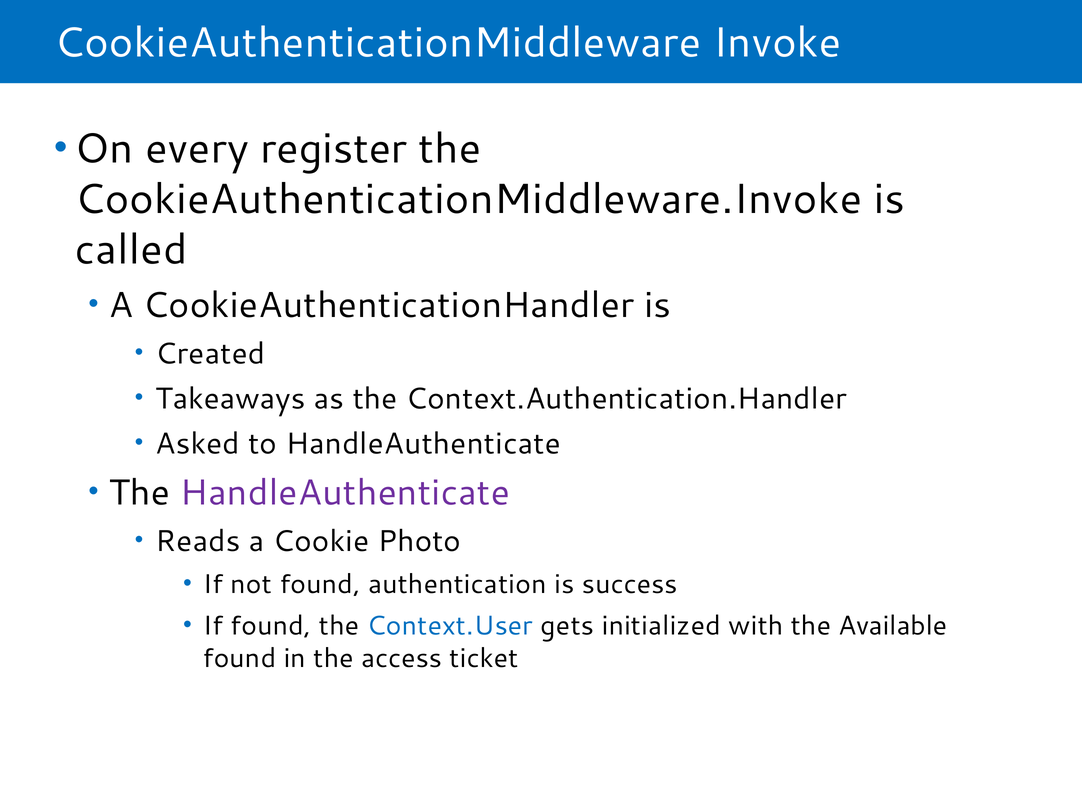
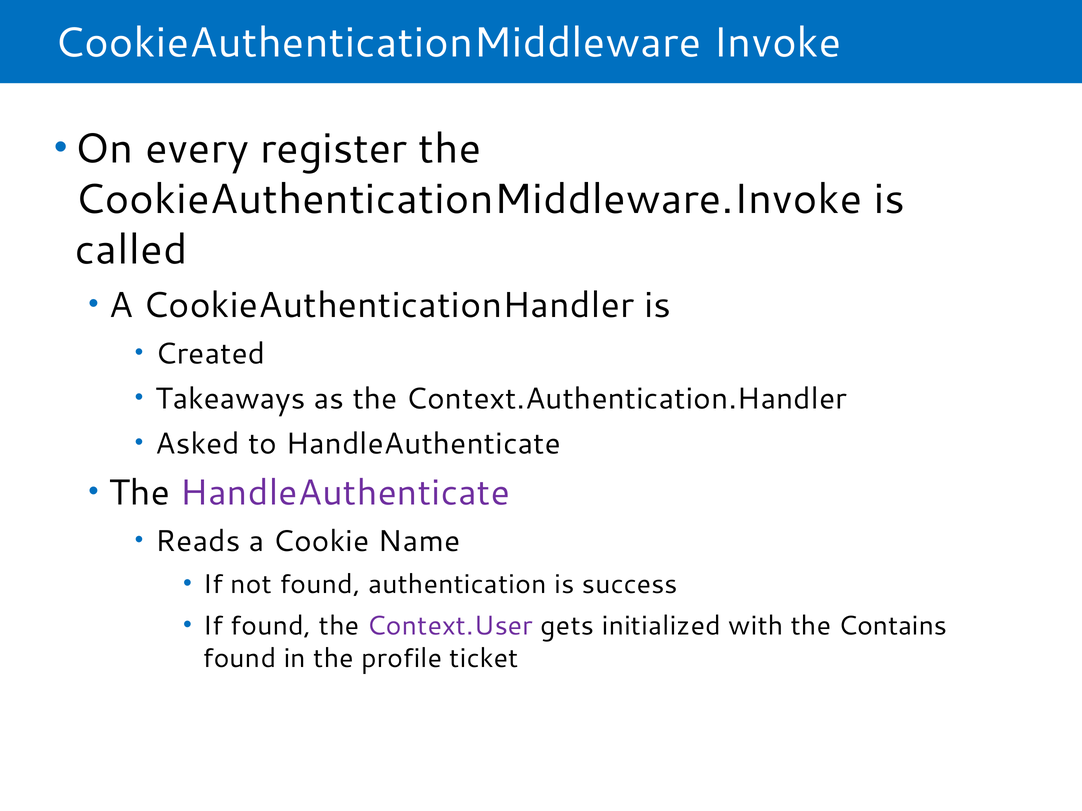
Photo: Photo -> Name
Context.User colour: blue -> purple
Available: Available -> Contains
access: access -> profile
